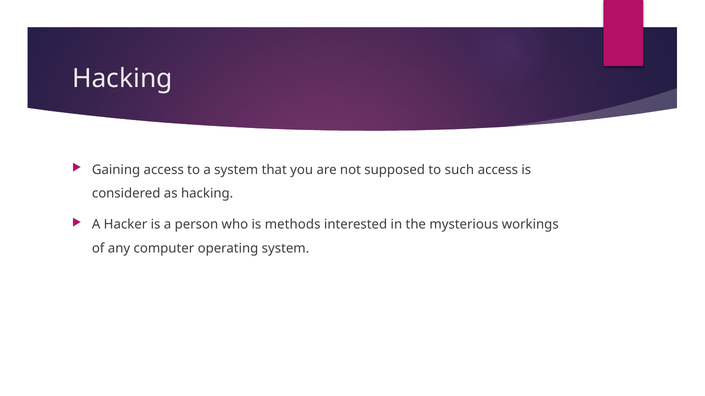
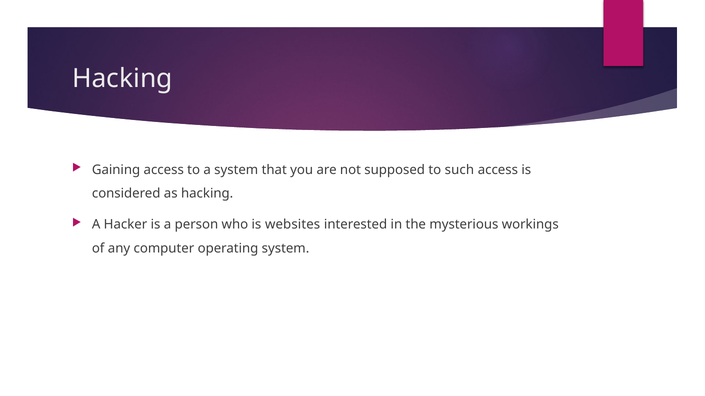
methods: methods -> websites
